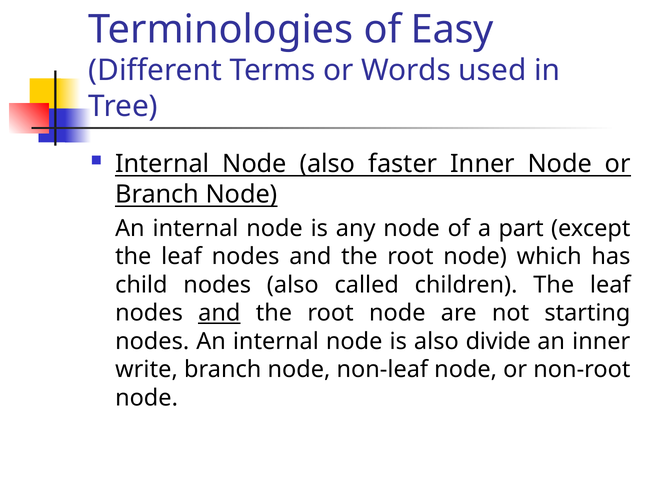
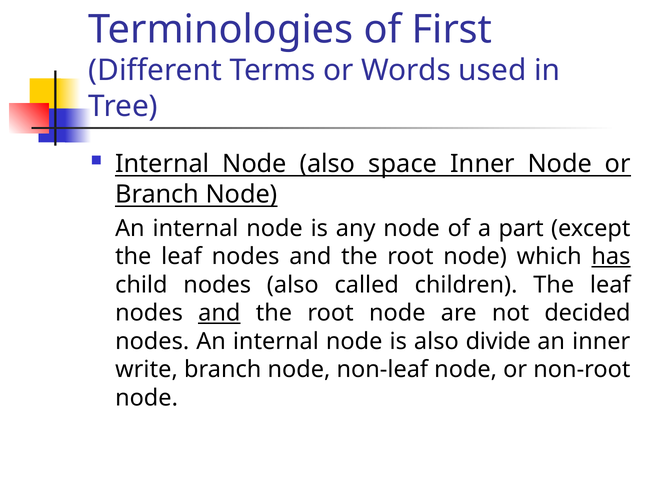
Easy: Easy -> First
faster: faster -> space
has underline: none -> present
starting: starting -> decided
